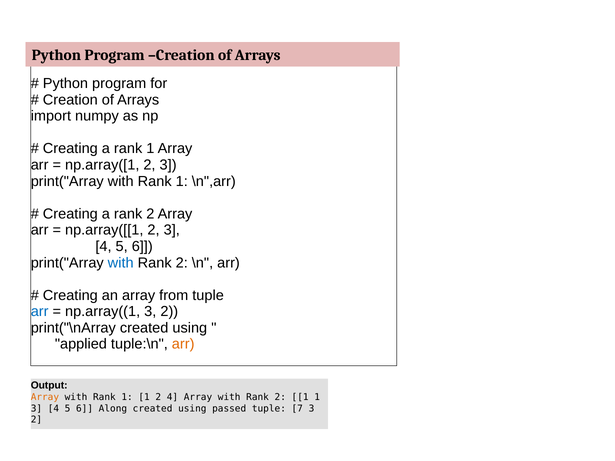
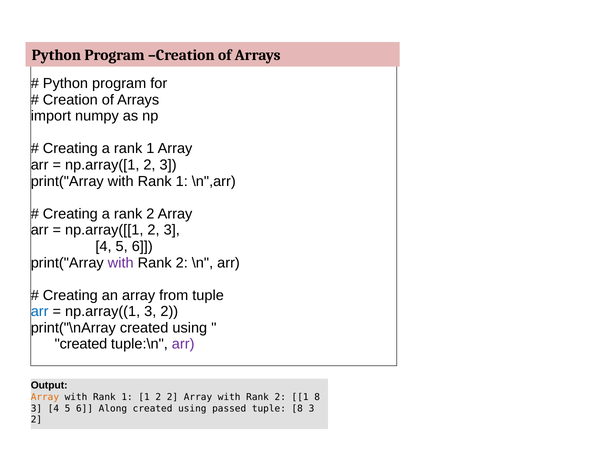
with at (121, 263) colour: blue -> purple
applied at (81, 344): applied -> created
arr at (183, 344) colour: orange -> purple
2 4: 4 -> 2
2 1 1: 1 -> 8
tuple 7: 7 -> 8
